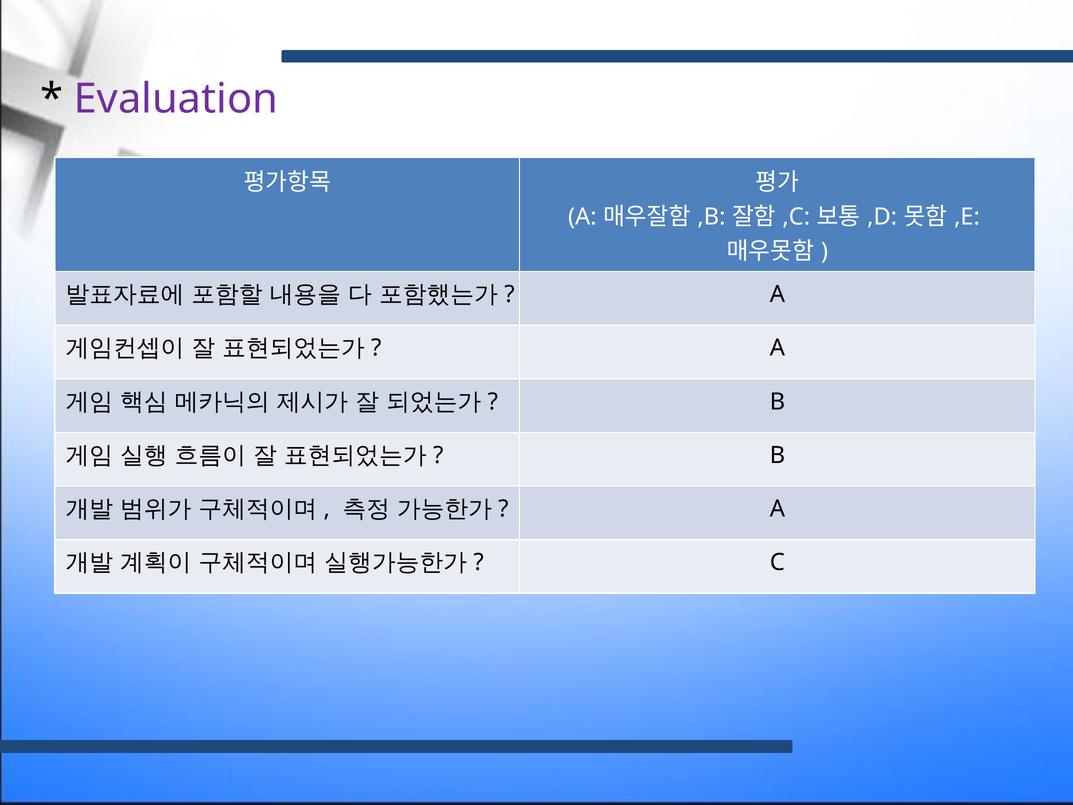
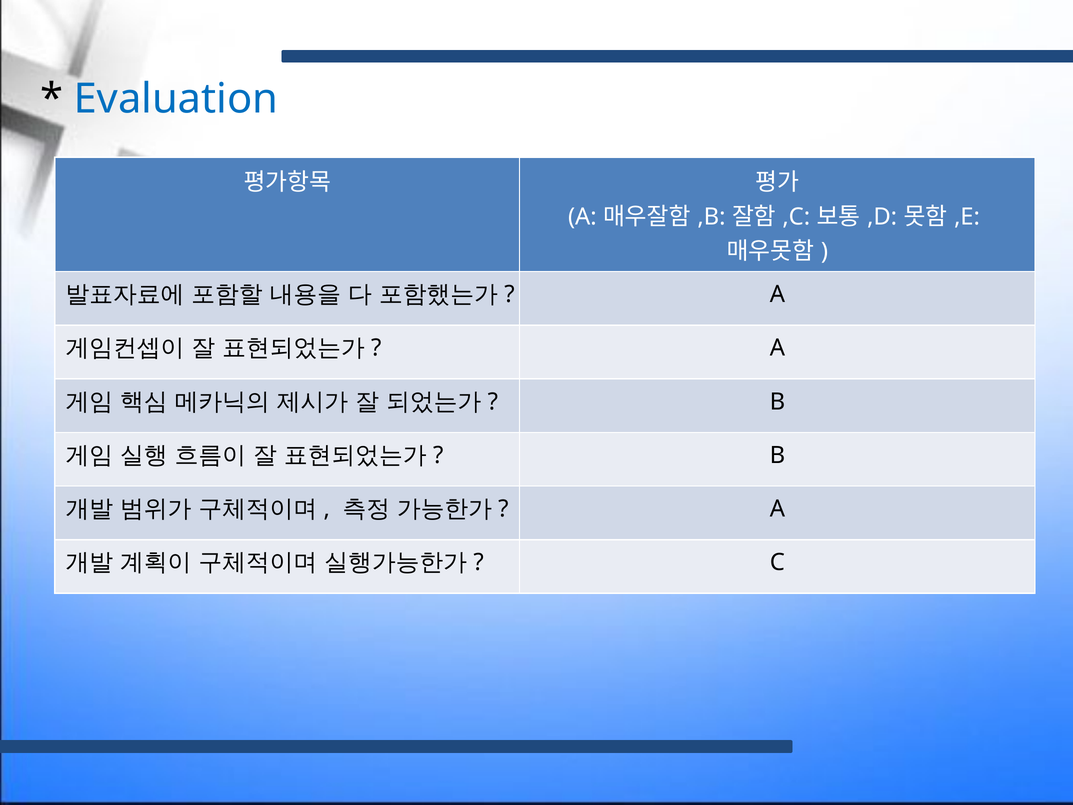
Evaluation colour: purple -> blue
